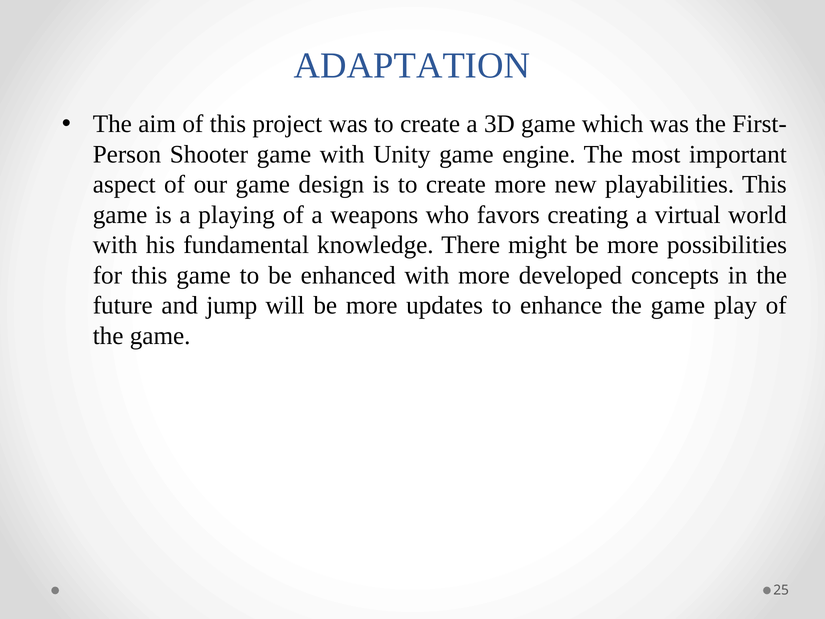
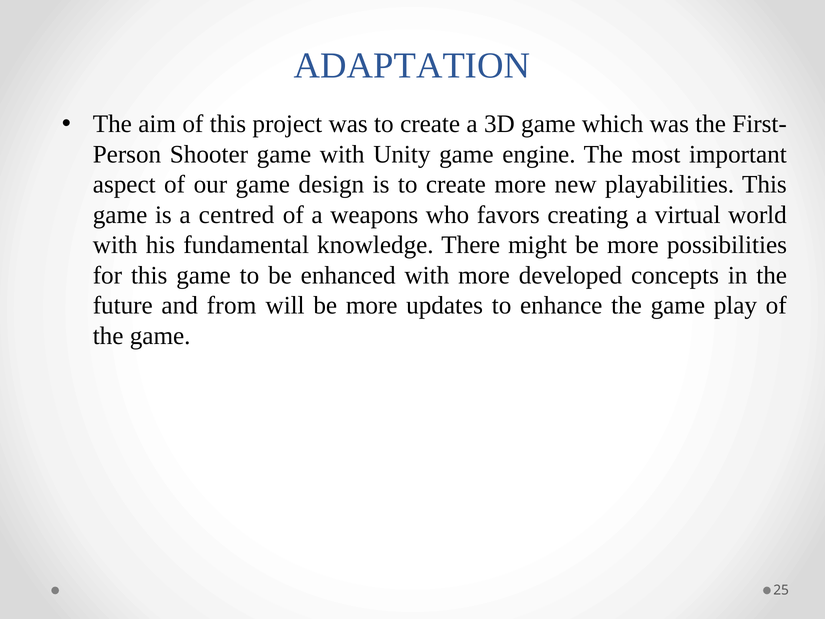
playing: playing -> centred
jump: jump -> from
